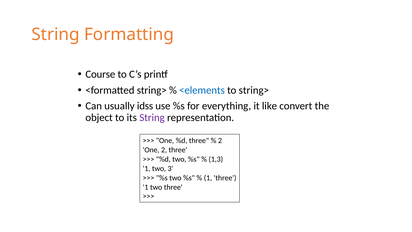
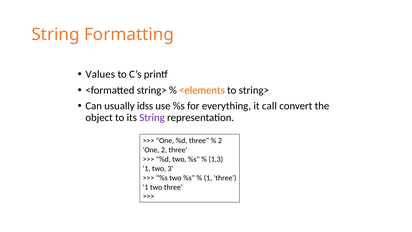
Course: Course -> Values
<elements colour: blue -> orange
like: like -> call
